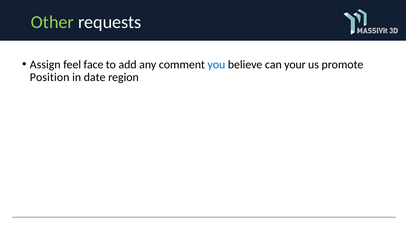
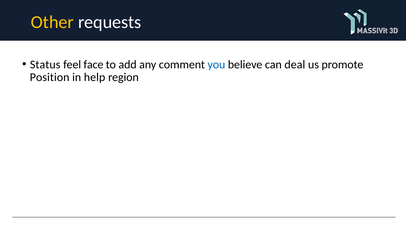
Other colour: light green -> yellow
Assign: Assign -> Status
your: your -> deal
date: date -> help
